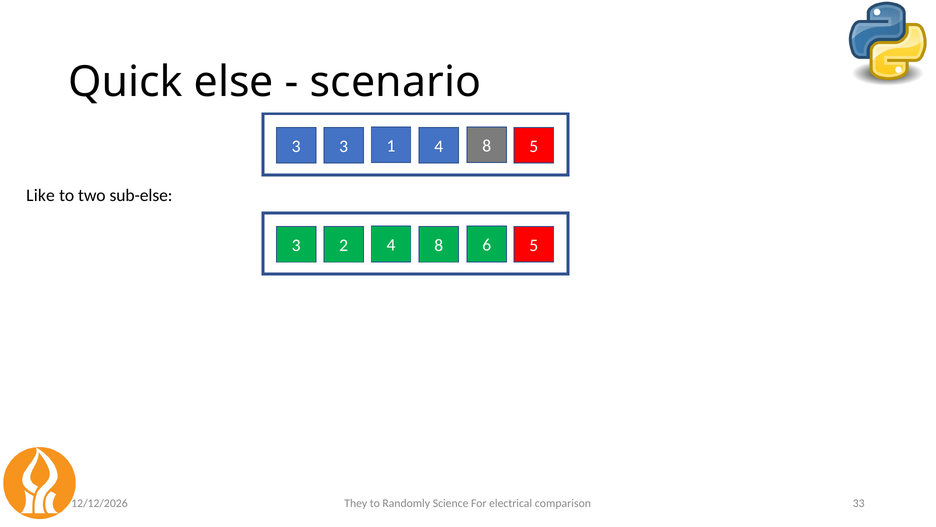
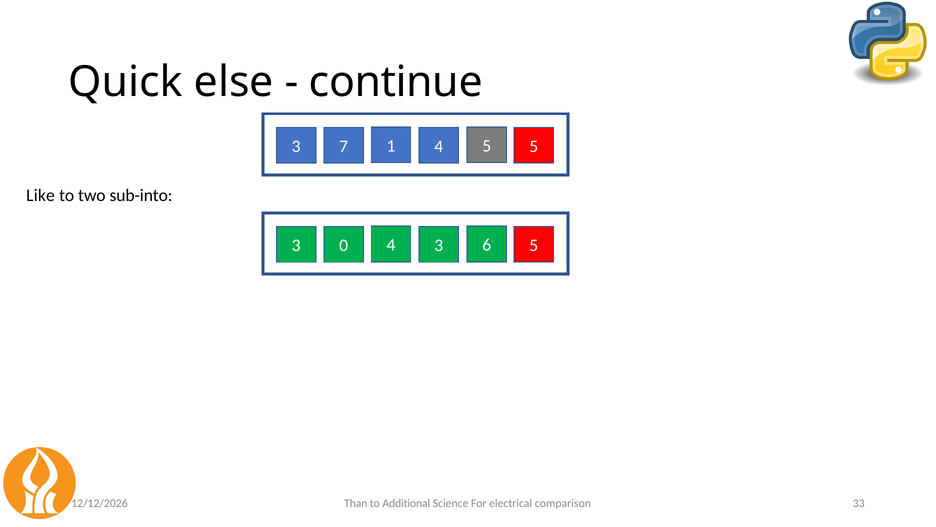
scenario: scenario -> continue
3 3: 3 -> 7
1 4 8: 8 -> 5
sub-else: sub-else -> sub-into
2: 2 -> 0
8 at (439, 245): 8 -> 3
They: They -> Than
Randomly: Randomly -> Additional
